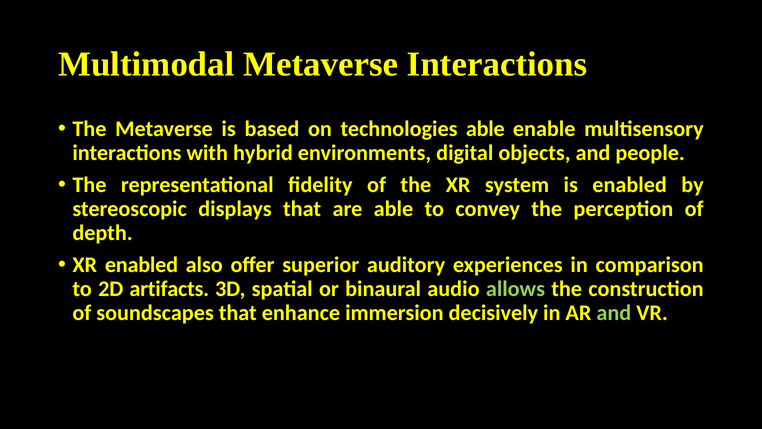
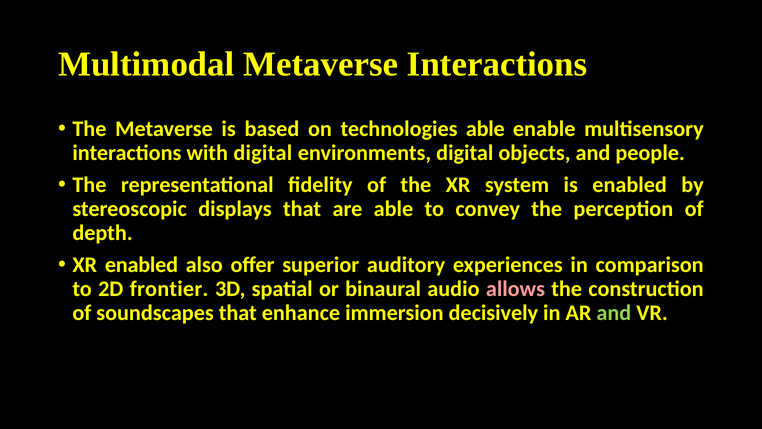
with hybrid: hybrid -> digital
artifacts: artifacts -> frontier
allows colour: light green -> pink
